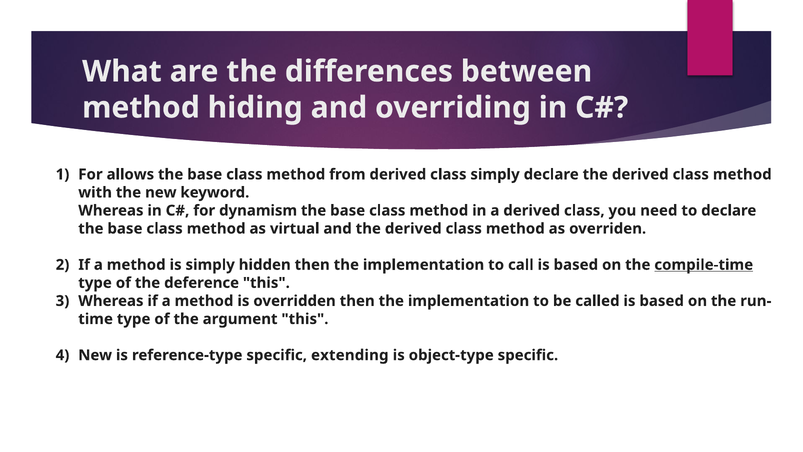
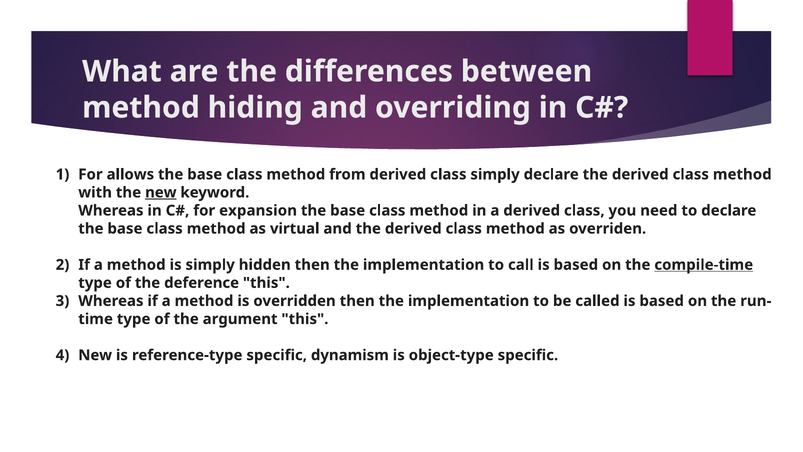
new at (161, 192) underline: none -> present
dynamism: dynamism -> expansion
extending: extending -> dynamism
